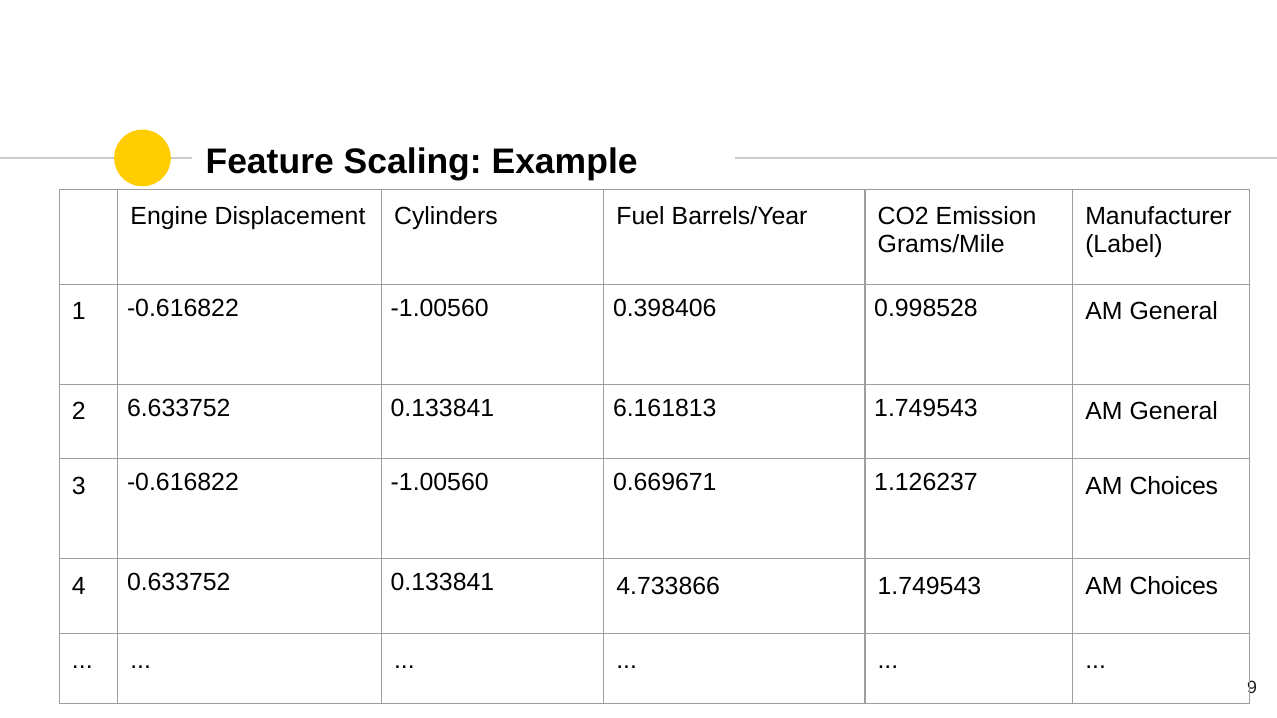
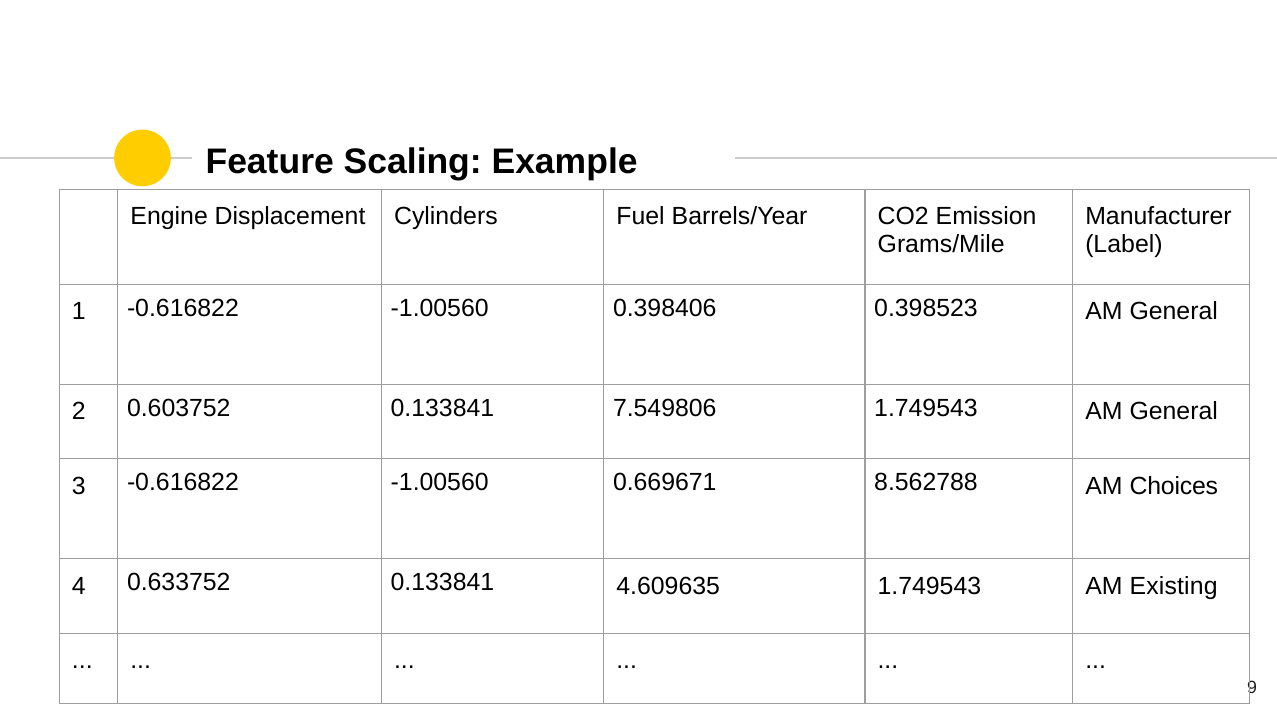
0.998528: 0.998528 -> 0.398523
6.633752: 6.633752 -> 0.603752
6.161813: 6.161813 -> 7.549806
1.126237: 1.126237 -> 8.562788
4.733866: 4.733866 -> 4.609635
1.749543 AM Choices: Choices -> Existing
